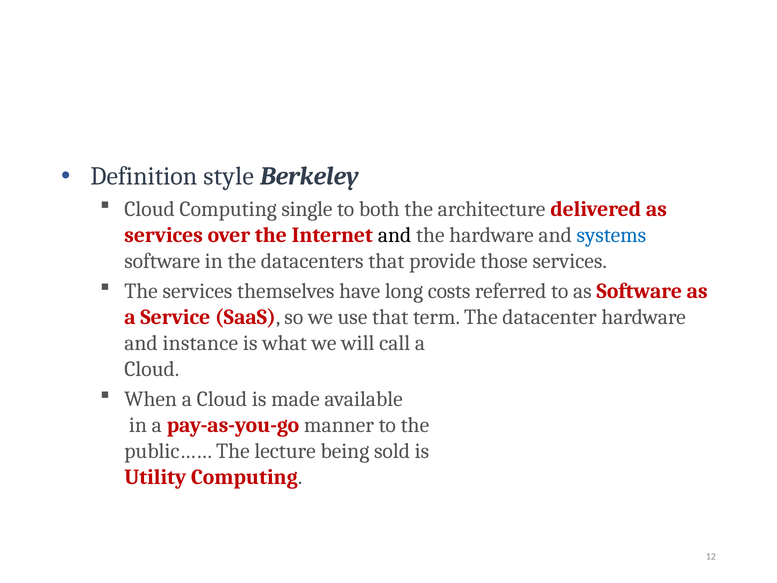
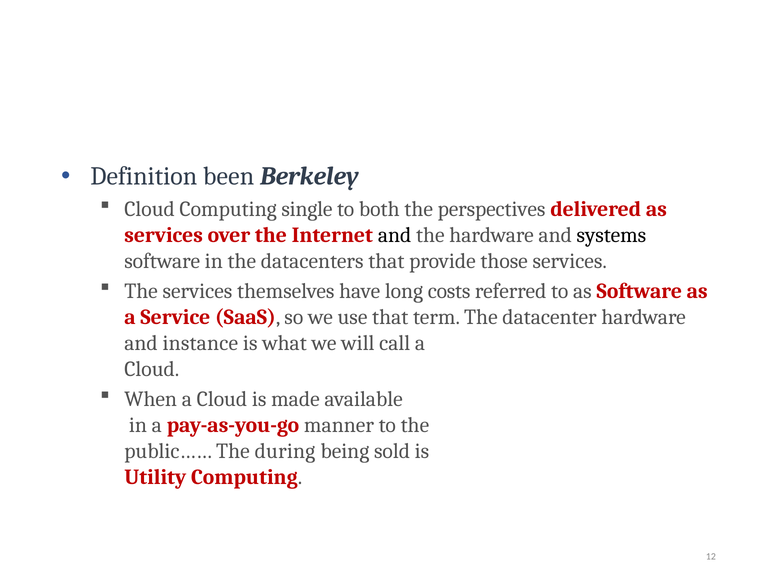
style: style -> been
architecture: architecture -> perspectives
systems colour: blue -> black
lecture: lecture -> during
